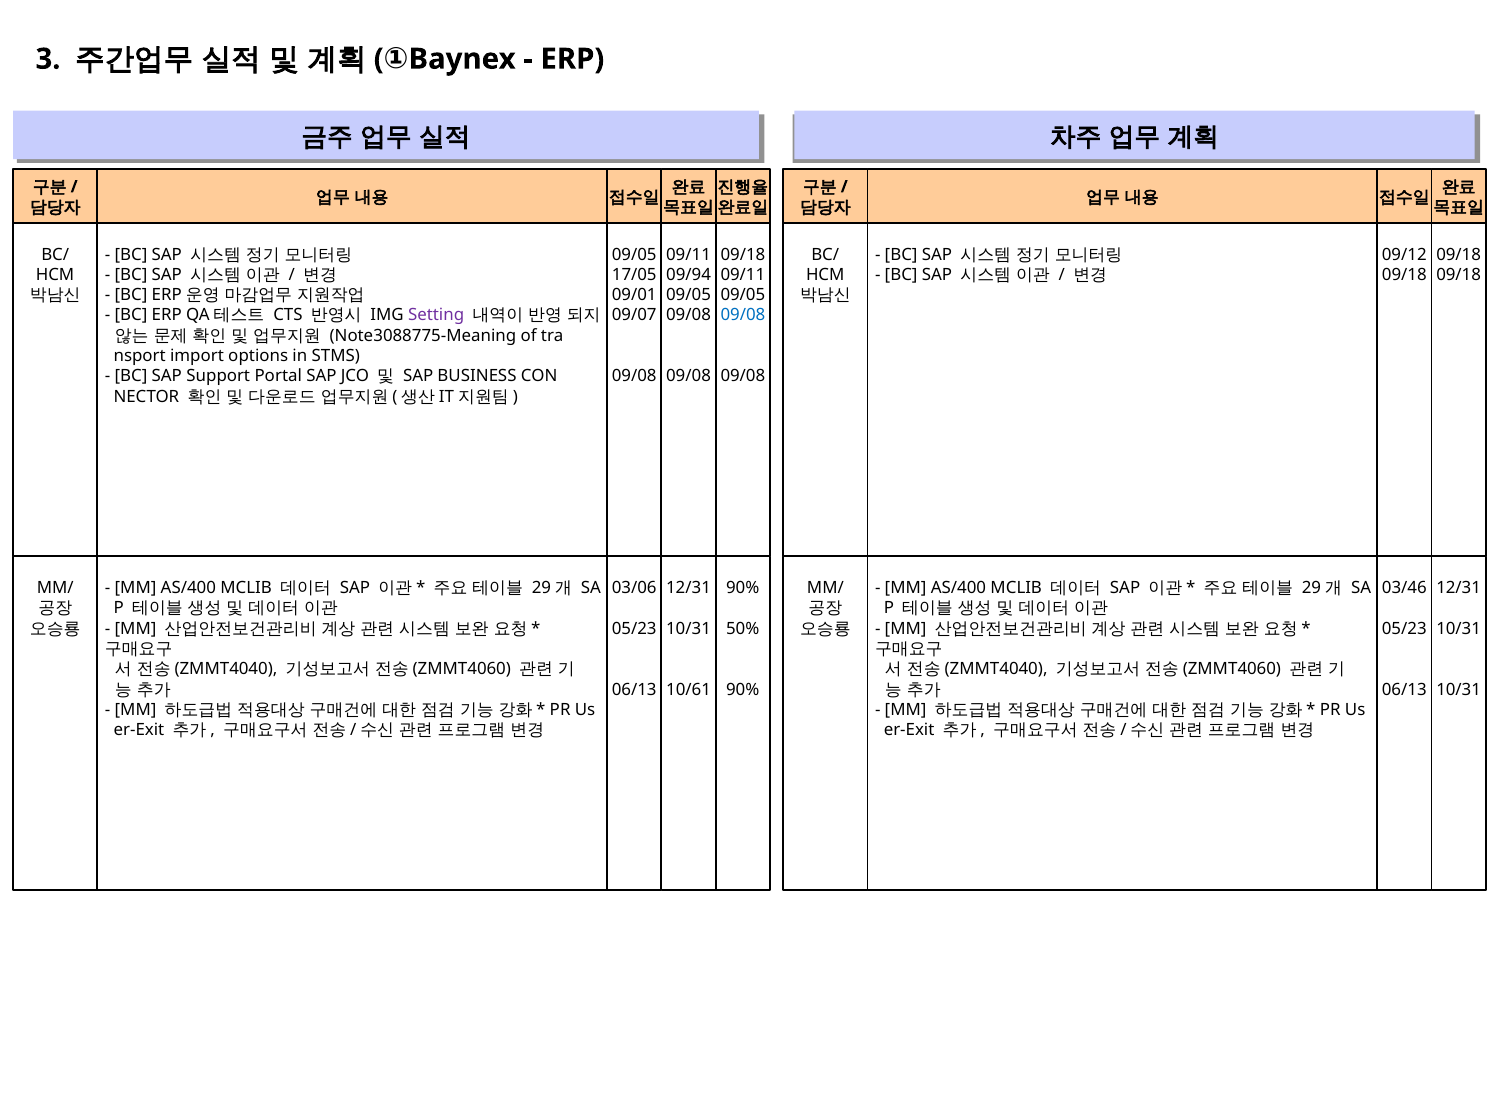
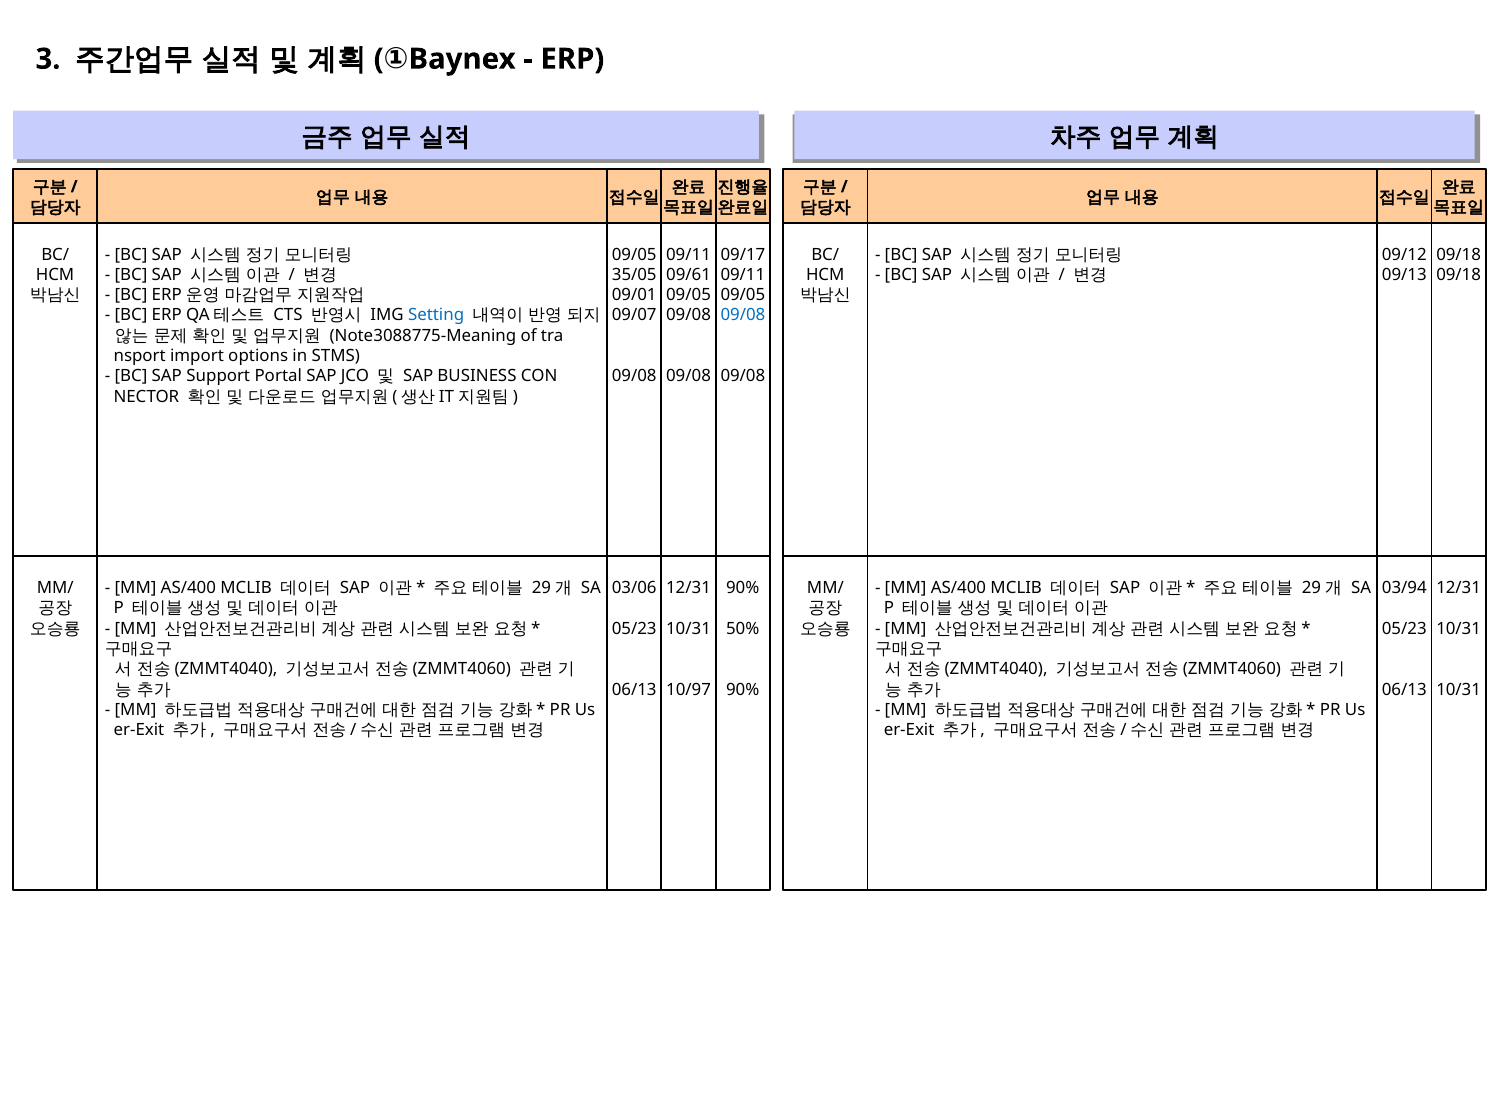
09/18 at (743, 255): 09/18 -> 09/17
17/05: 17/05 -> 35/05
09/94: 09/94 -> 09/61
09/18 at (1404, 275): 09/18 -> 09/13
Setting colour: purple -> blue
03/46: 03/46 -> 03/94
10/61: 10/61 -> 10/97
